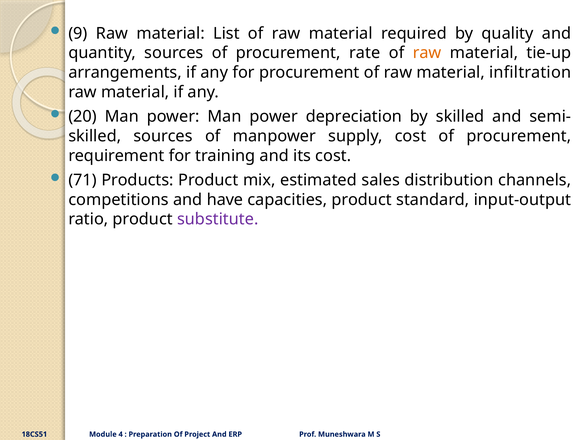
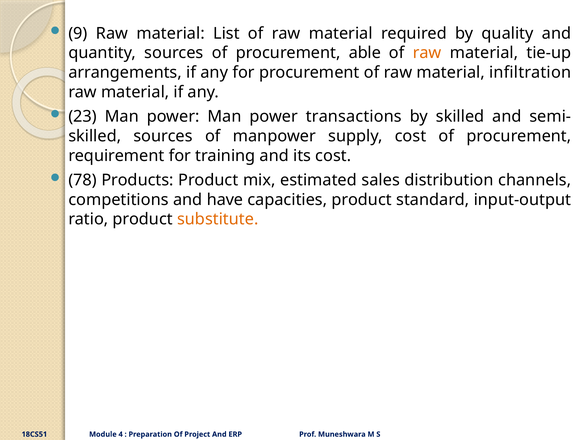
rate: rate -> able
20: 20 -> 23
depreciation: depreciation -> transactions
71: 71 -> 78
substitute colour: purple -> orange
